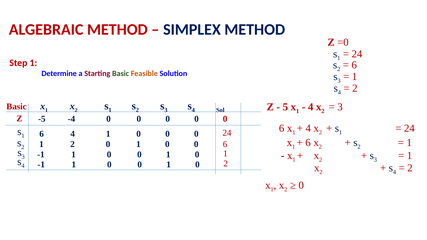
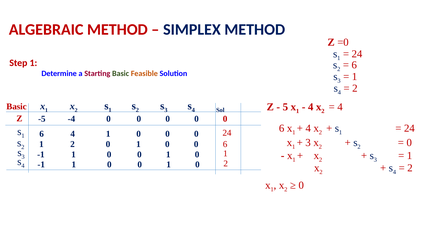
3 at (340, 107): 3 -> 4
6 at (308, 143): 6 -> 3
1 at (409, 143): 1 -> 0
